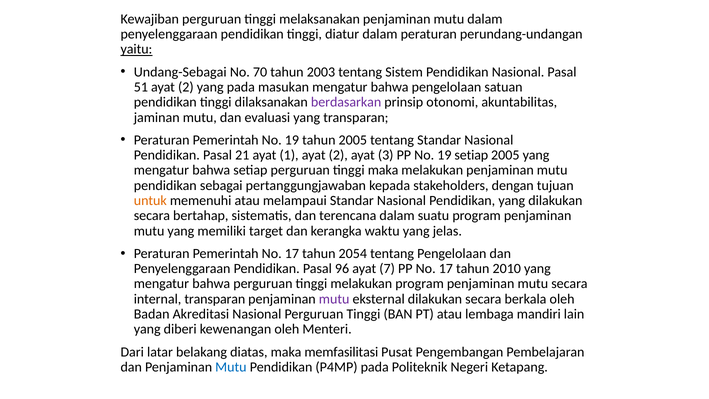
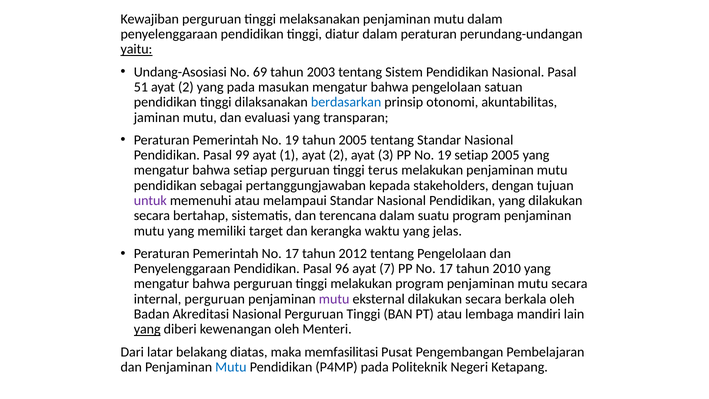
Undang-Sebagai: Undang-Sebagai -> Undang-Asosiasi
70: 70 -> 69
berdasarkan colour: purple -> blue
21: 21 -> 99
tinggi maka: maka -> terus
untuk colour: orange -> purple
2054: 2054 -> 2012
internal transparan: transparan -> perguruan
yang at (147, 329) underline: none -> present
